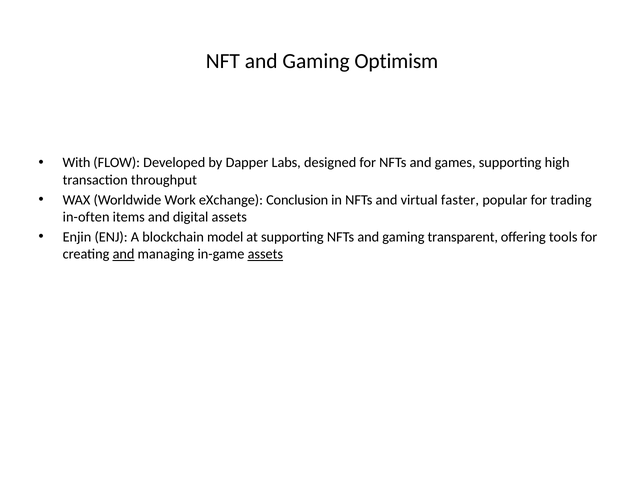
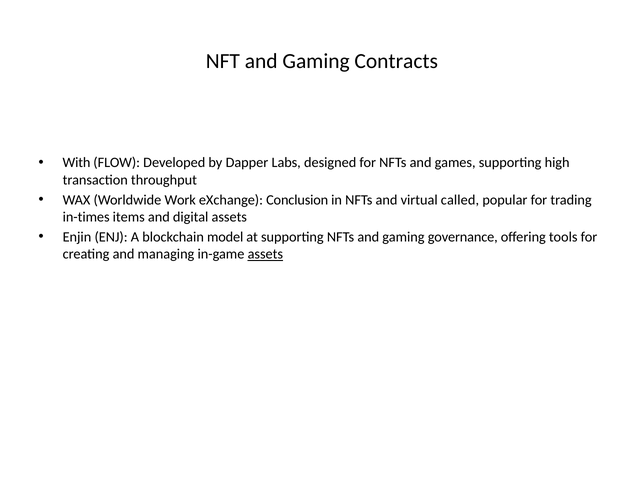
Optimism: Optimism -> Contracts
faster: faster -> called
in-often: in-often -> in-times
transparent: transparent -> governance
and at (124, 254) underline: present -> none
